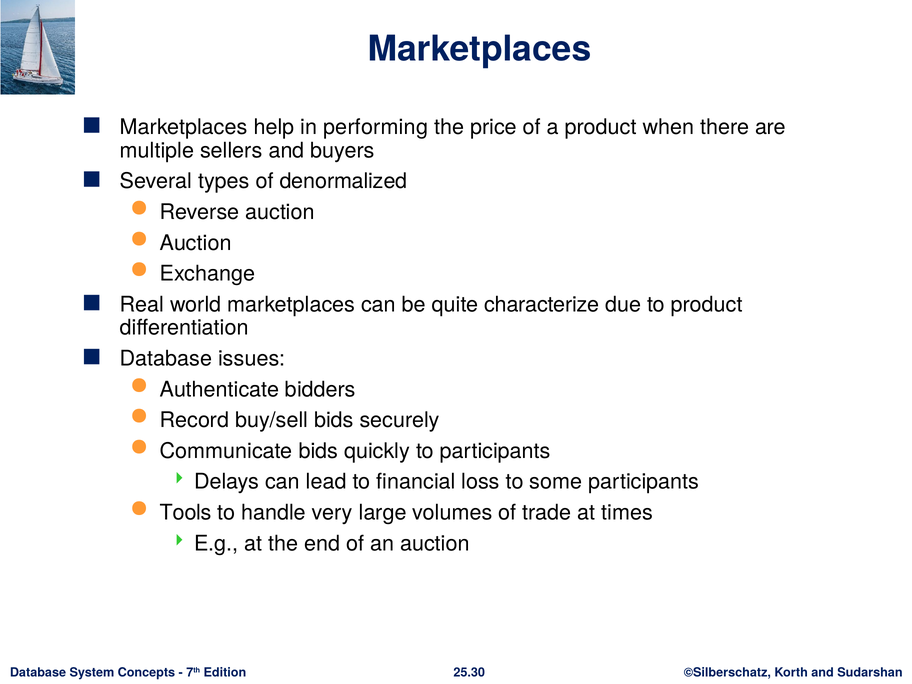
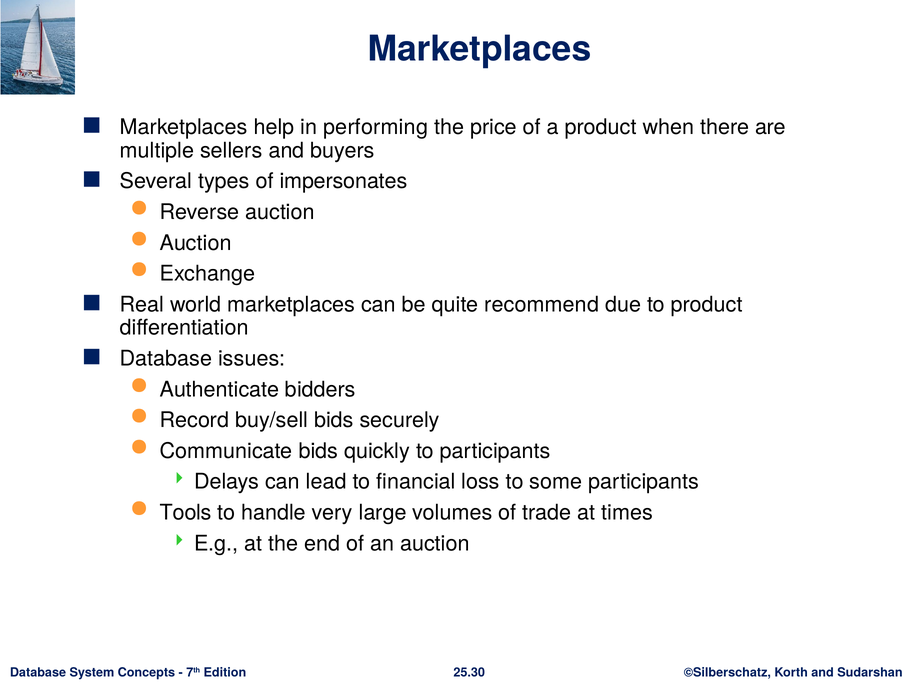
denormalized: denormalized -> impersonates
characterize: characterize -> recommend
